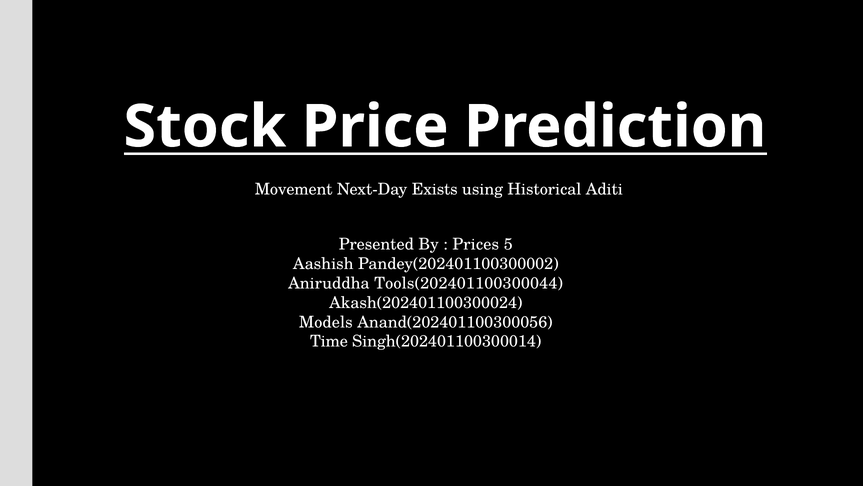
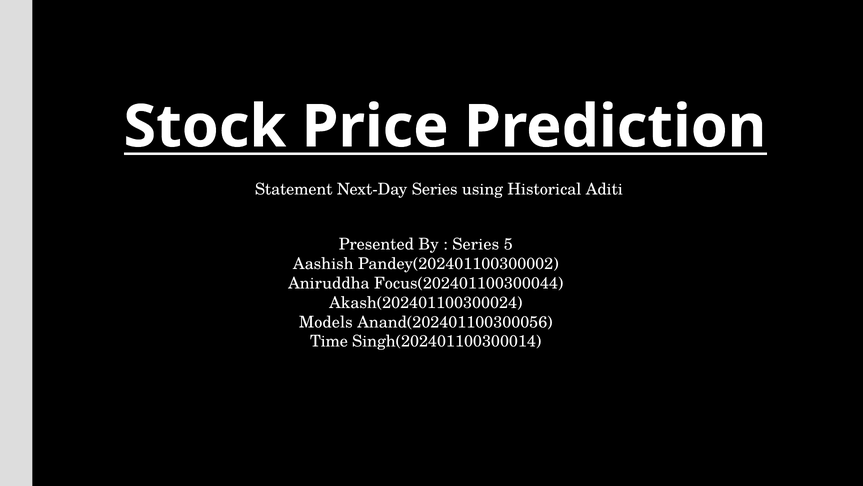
Movement: Movement -> Statement
Next-Day Exists: Exists -> Series
Prices at (476, 244): Prices -> Series
Tools(202401100300044: Tools(202401100300044 -> Focus(202401100300044
